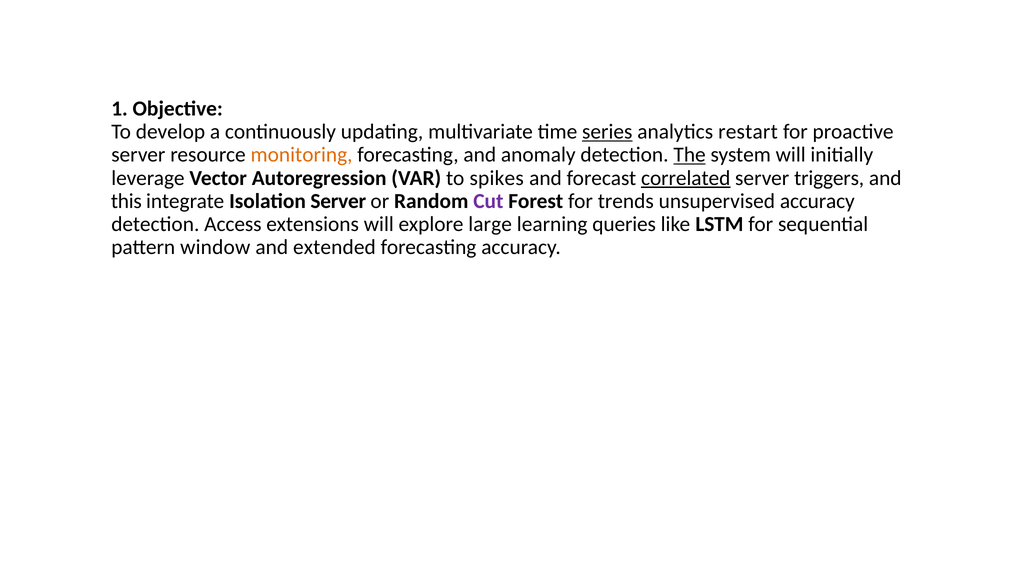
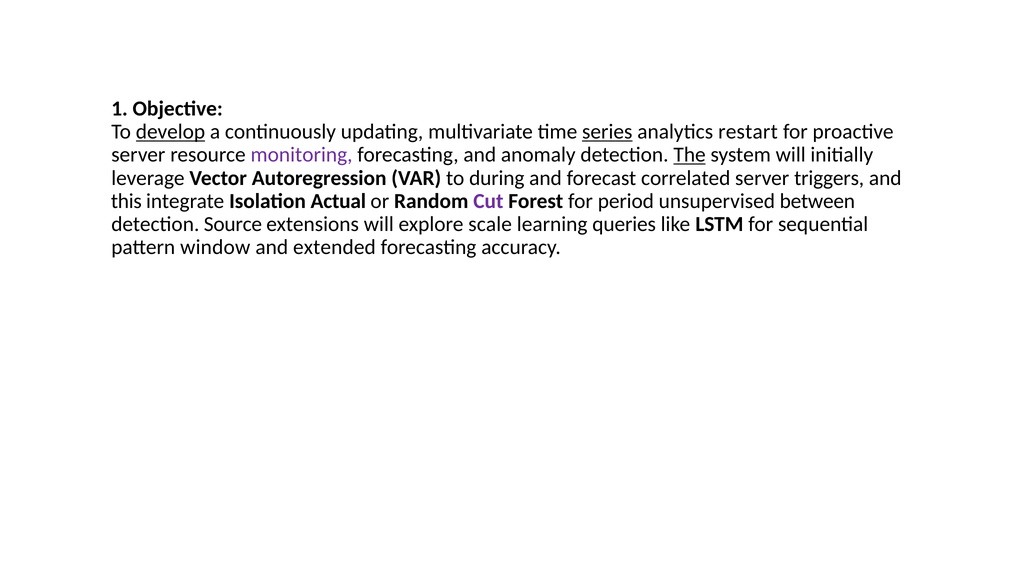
develop underline: none -> present
monitoring colour: orange -> purple
spikes: spikes -> during
correlated underline: present -> none
Isolation Server: Server -> Actual
trends: trends -> period
unsupervised accuracy: accuracy -> between
Access: Access -> Source
large: large -> scale
